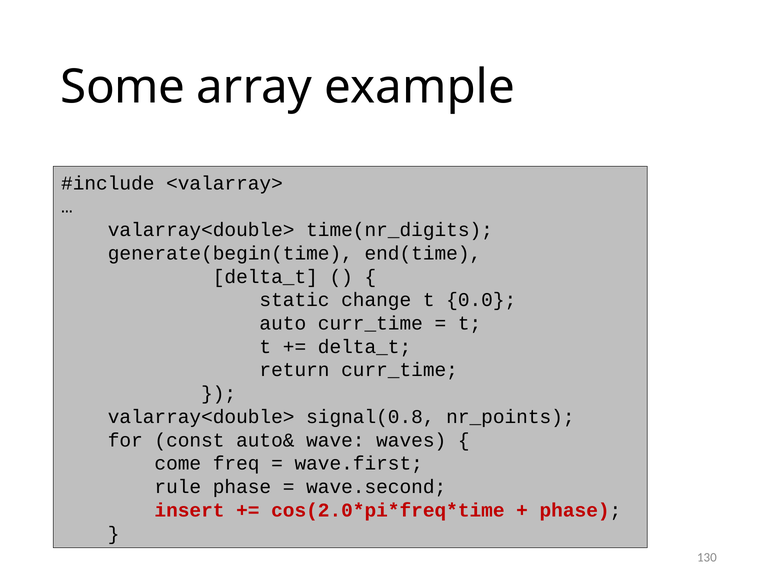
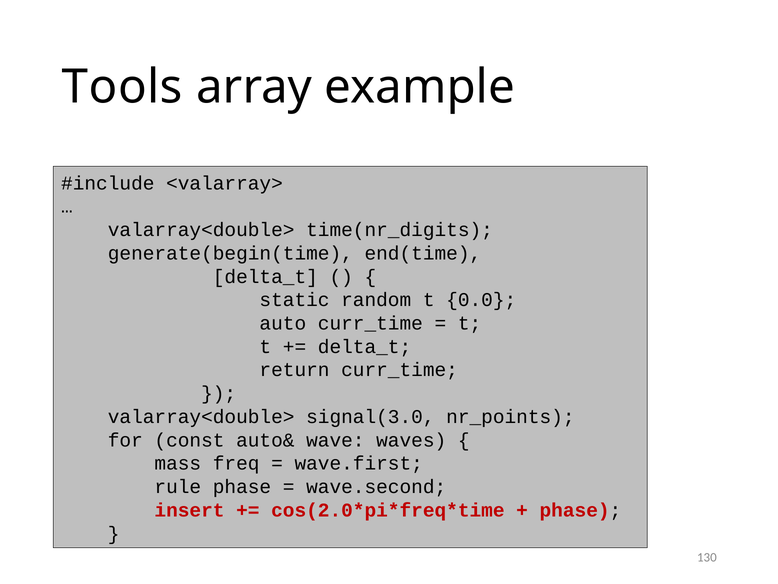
Some: Some -> Tools
change: change -> random
signal(0.8: signal(0.8 -> signal(3.0
come: come -> mass
